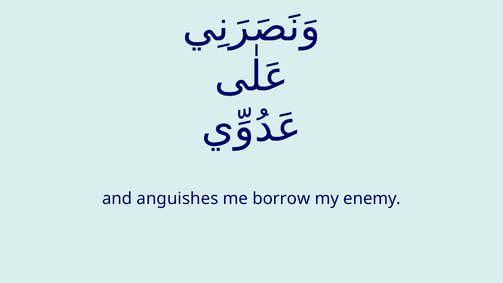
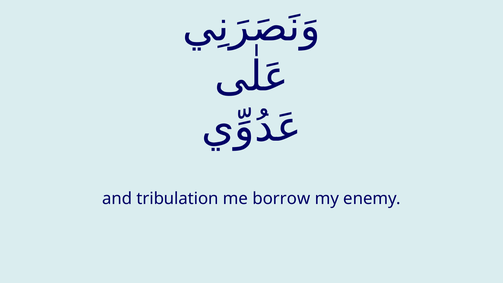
anguishes: anguishes -> tribulation
